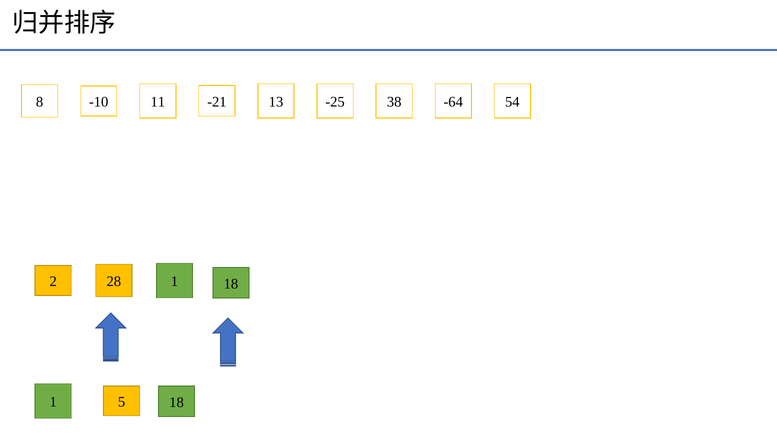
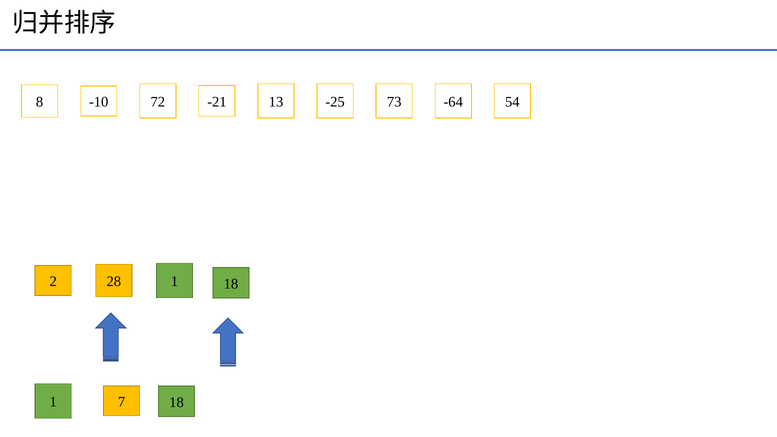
11: 11 -> 72
38: 38 -> 73
5: 5 -> 7
